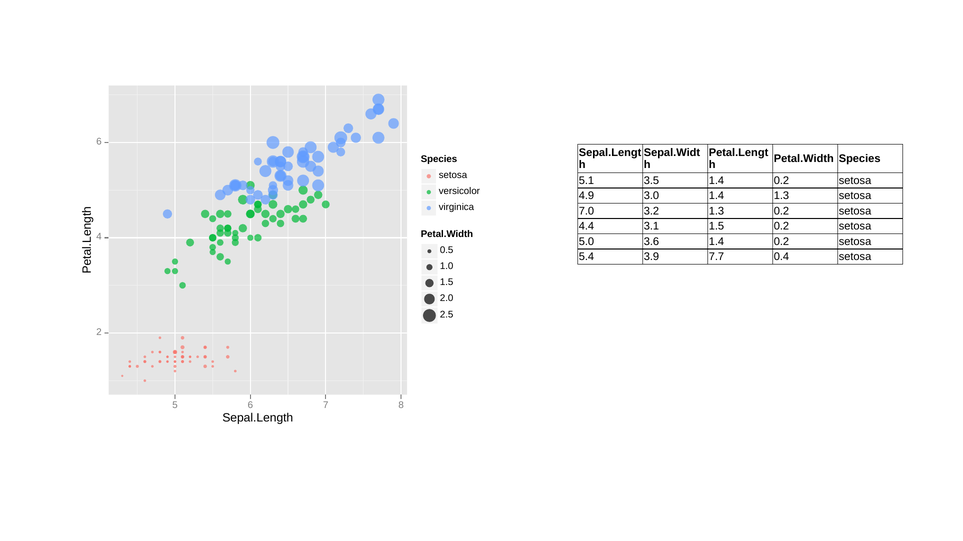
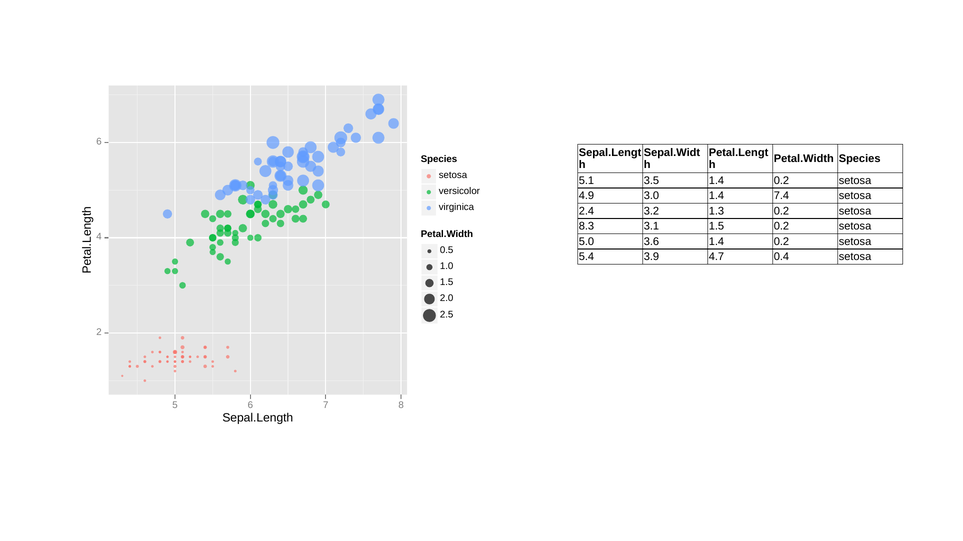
1.4 1.3: 1.3 -> 7.4
7.0: 7.0 -> 2.4
4.4: 4.4 -> 8.3
7.7: 7.7 -> 4.7
